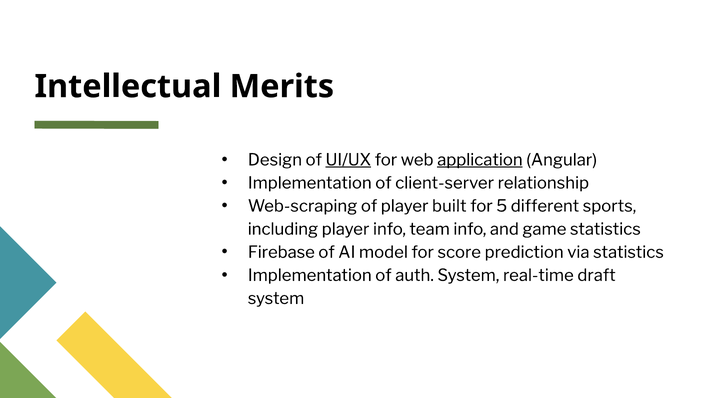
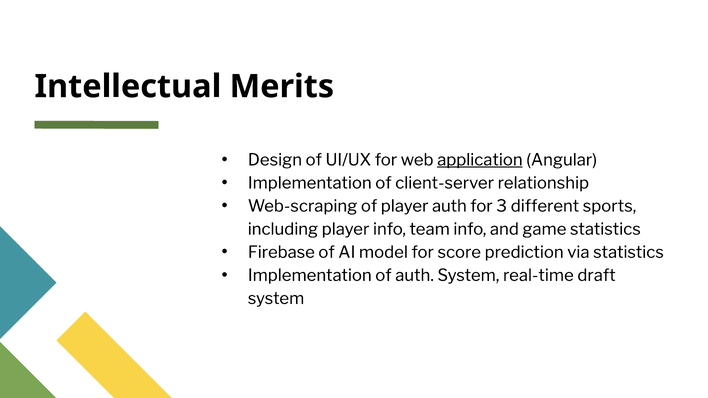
UI/UX underline: present -> none
player built: built -> auth
5: 5 -> 3
